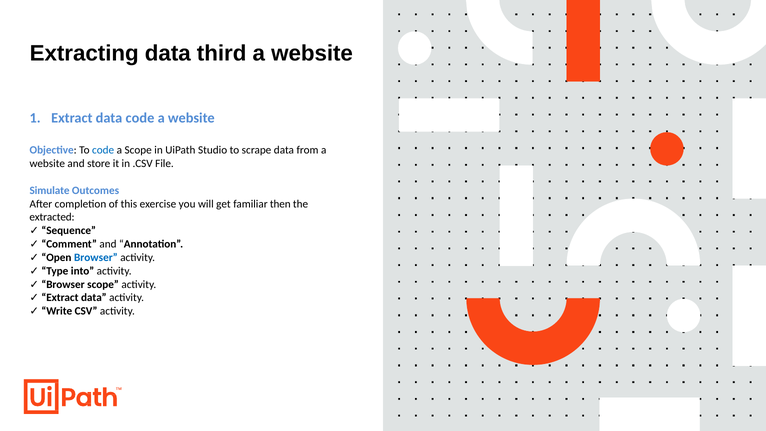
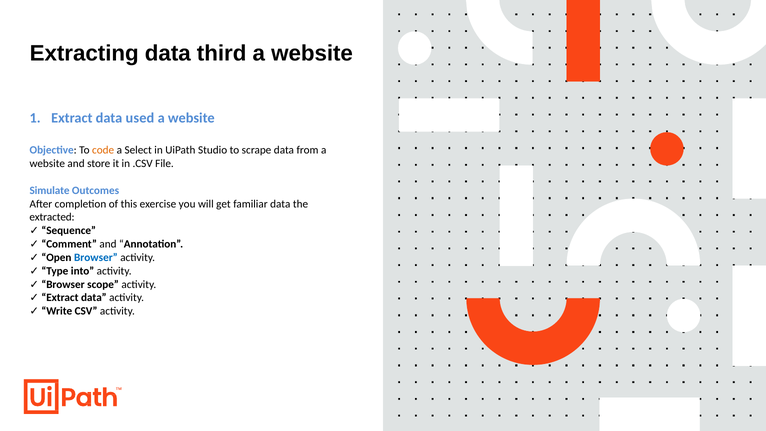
data code: code -> used
code at (103, 150) colour: blue -> orange
a Scope: Scope -> Select
familiar then: then -> data
